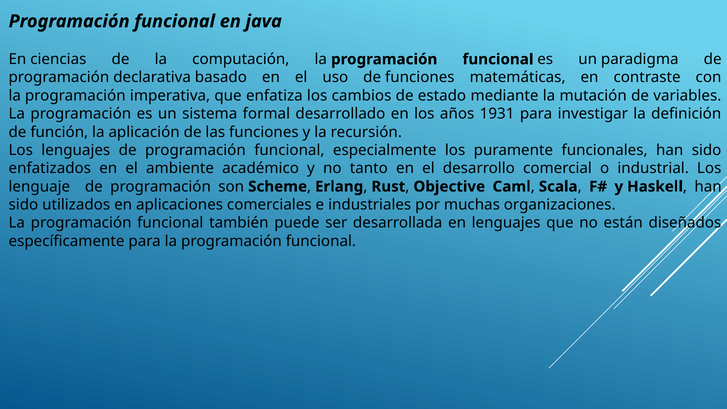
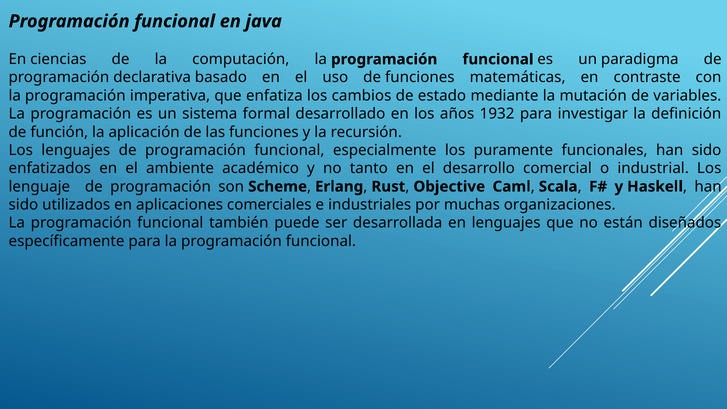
1931: 1931 -> 1932
